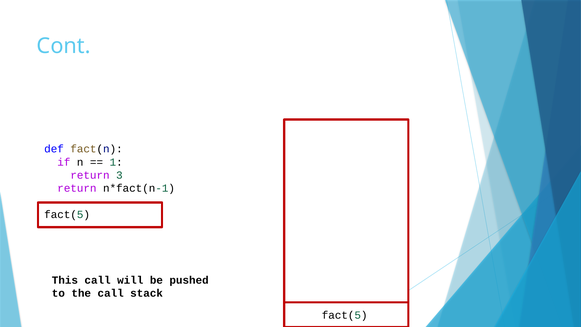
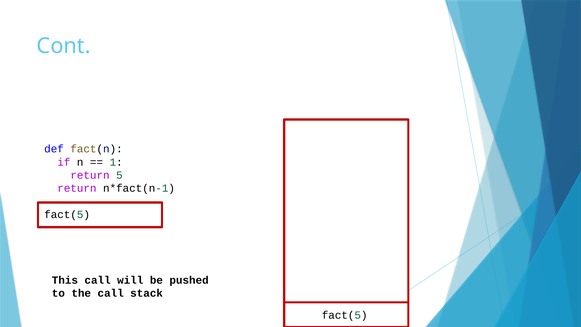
3: 3 -> 5
